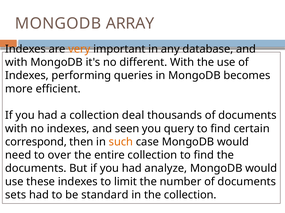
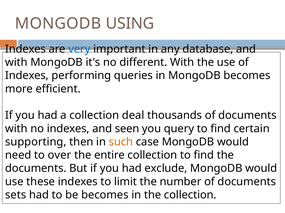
ARRAY: ARRAY -> USING
very colour: orange -> blue
correspond: correspond -> supporting
analyze: analyze -> exclude
be standard: standard -> becomes
